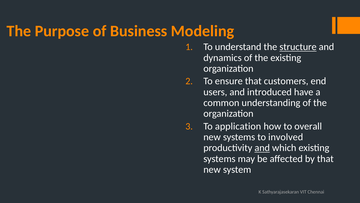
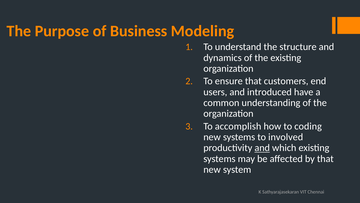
structure underline: present -> none
application: application -> accomplish
overall: overall -> coding
